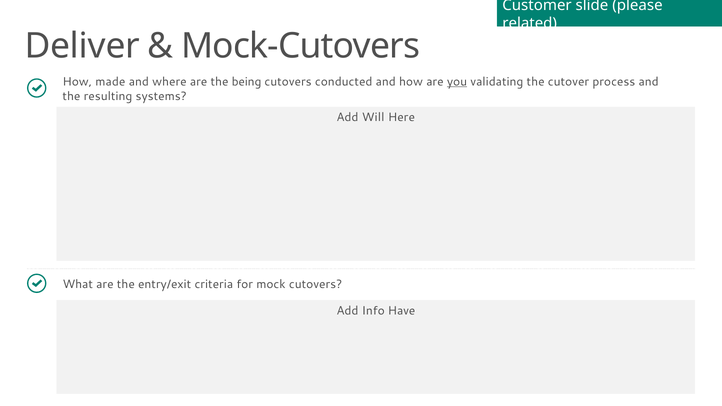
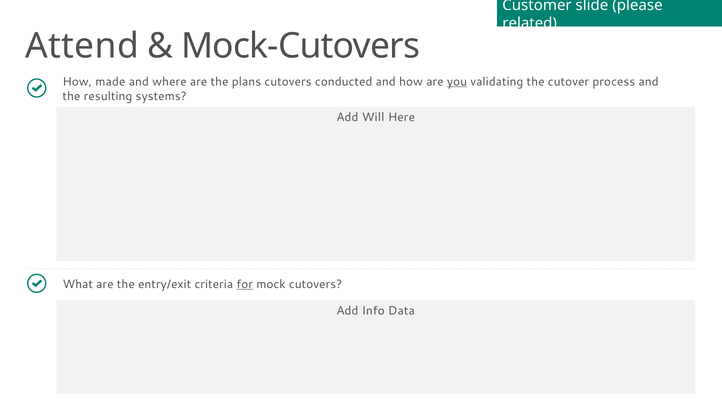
Deliver: Deliver -> Attend
being: being -> plans
for underline: none -> present
Have: Have -> Data
